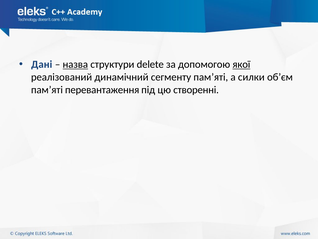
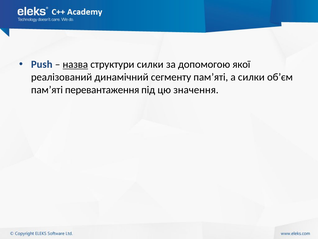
Дані: Дані -> Push
структури delete: delete -> силки
якої underline: present -> none
створенні: створенні -> значення
